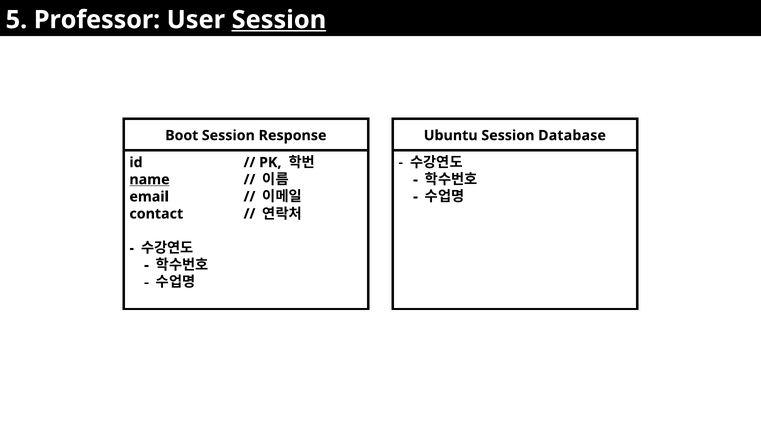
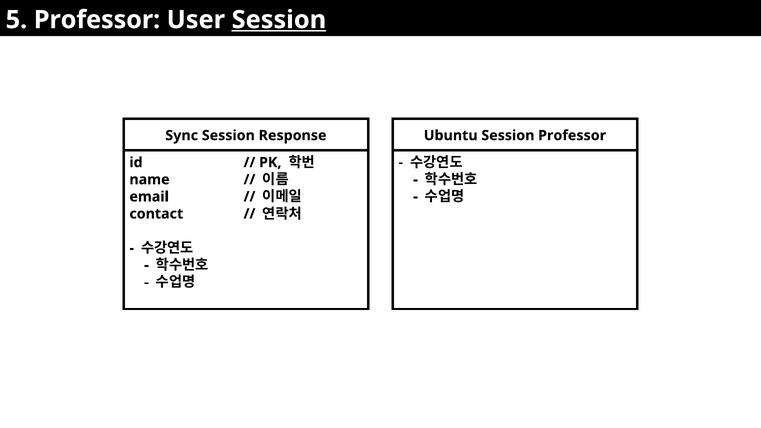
Boot: Boot -> Sync
Session Database: Database -> Professor
name underline: present -> none
